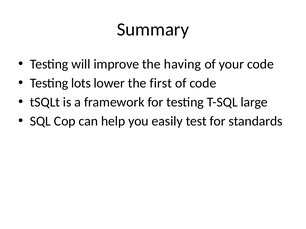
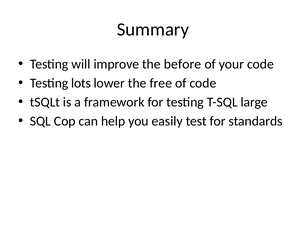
having: having -> before
first: first -> free
